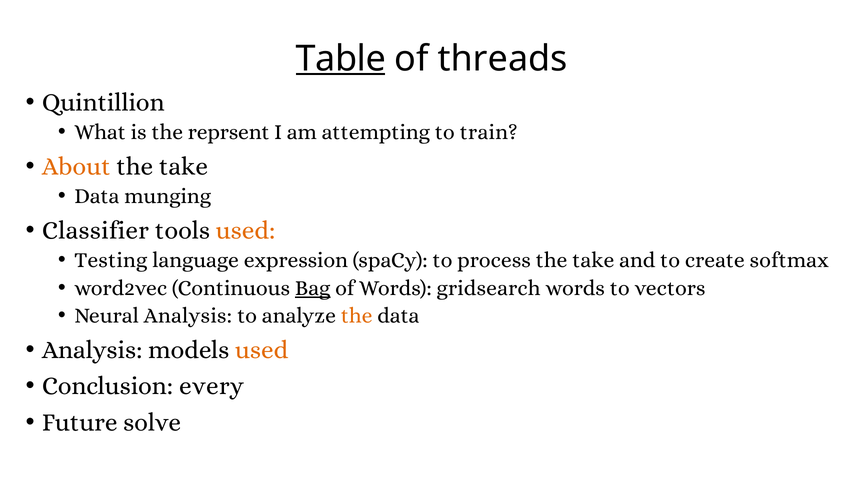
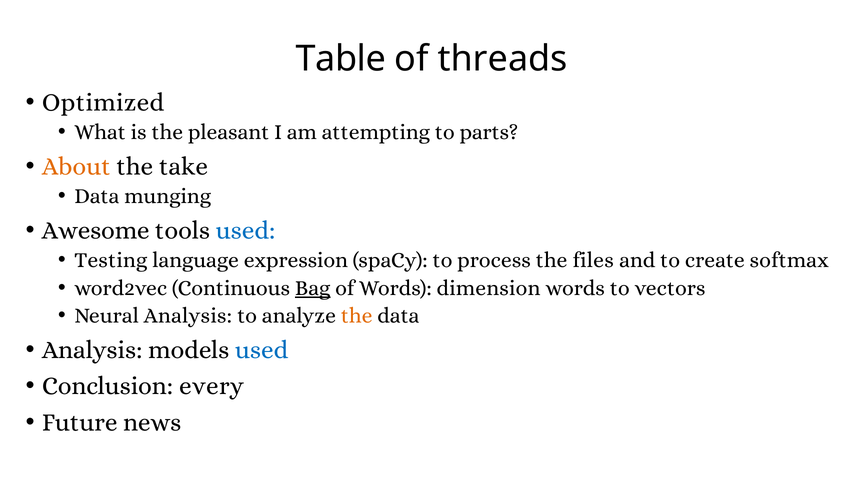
Table underline: present -> none
Quintillion: Quintillion -> Optimized
reprsent: reprsent -> pleasant
train: train -> parts
Classifier: Classifier -> Awesome
used at (245, 230) colour: orange -> blue
process the take: take -> files
gridsearch: gridsearch -> dimension
used at (262, 350) colour: orange -> blue
solve: solve -> news
